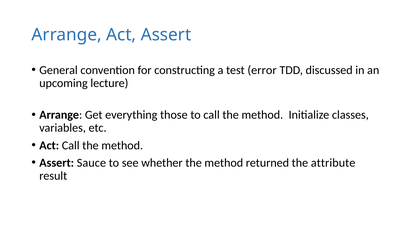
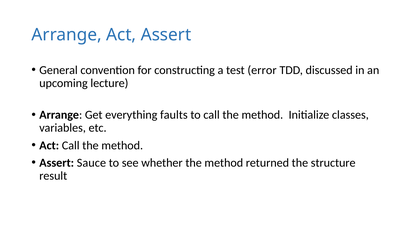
those: those -> faults
attribute: attribute -> structure
